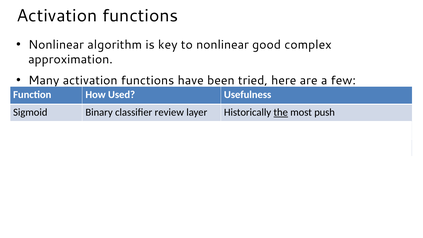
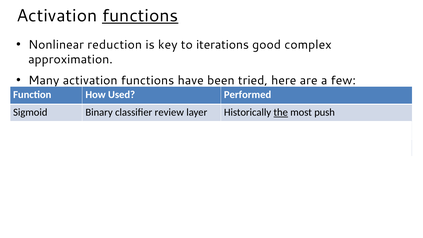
functions at (140, 16) underline: none -> present
algorithm: algorithm -> reduction
to nonlinear: nonlinear -> iterations
Usefulness: Usefulness -> Performed
